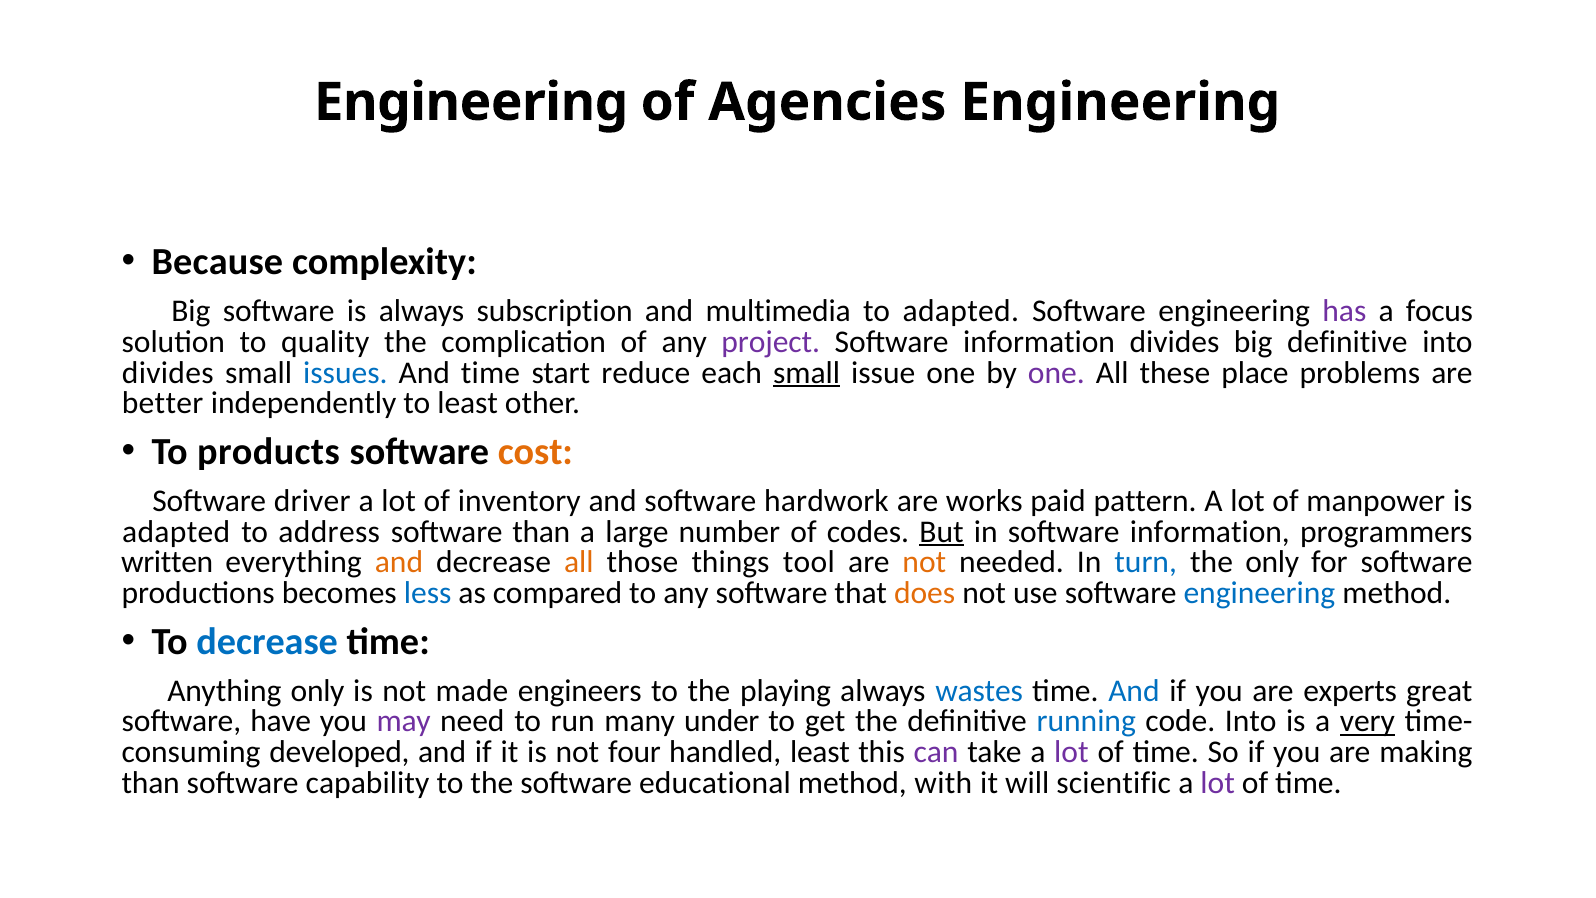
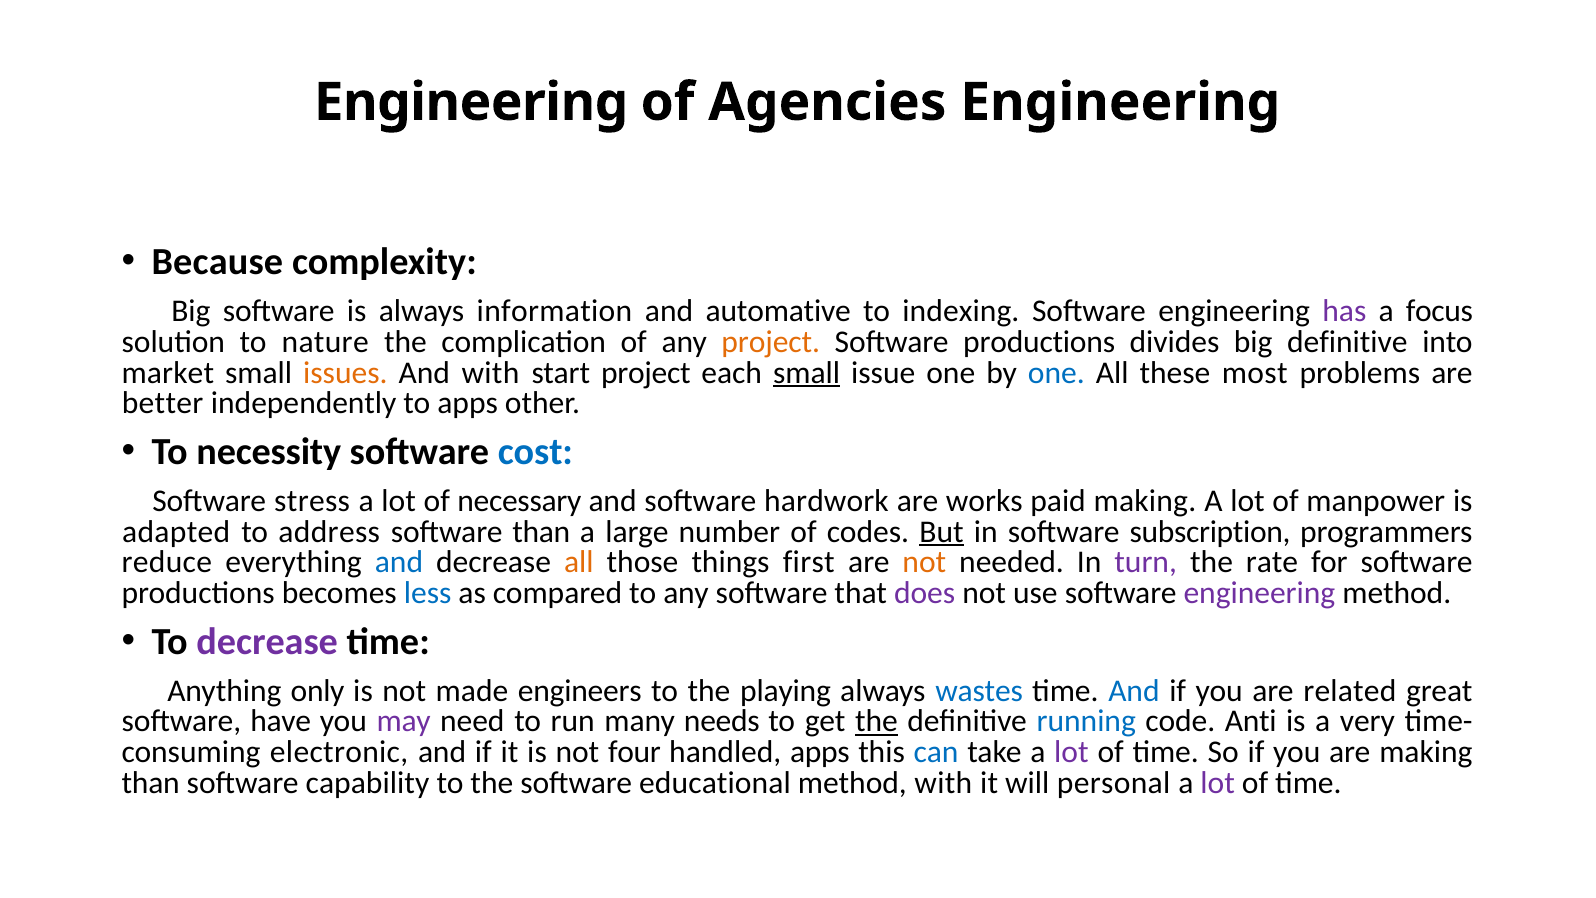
subscription: subscription -> information
multimedia: multimedia -> automative
to adapted: adapted -> indexing
quality: quality -> nature
project at (771, 342) colour: purple -> orange
information at (1039, 342): information -> productions
divides at (168, 373): divides -> market
issues colour: blue -> orange
And time: time -> with
start reduce: reduce -> project
one at (1056, 373) colour: purple -> blue
place: place -> most
to least: least -> apps
products: products -> necessity
cost colour: orange -> blue
driver: driver -> stress
inventory: inventory -> necessary
paid pattern: pattern -> making
in software information: information -> subscription
written: written -> reduce
and at (399, 562) colour: orange -> blue
tool: tool -> first
turn colour: blue -> purple
the only: only -> rate
does colour: orange -> purple
engineering at (1259, 593) colour: blue -> purple
decrease at (267, 642) colour: blue -> purple
experts: experts -> related
under: under -> needs
the at (876, 721) underline: none -> present
code Into: Into -> Anti
very underline: present -> none
developed: developed -> electronic
handled least: least -> apps
can colour: purple -> blue
scientific: scientific -> personal
